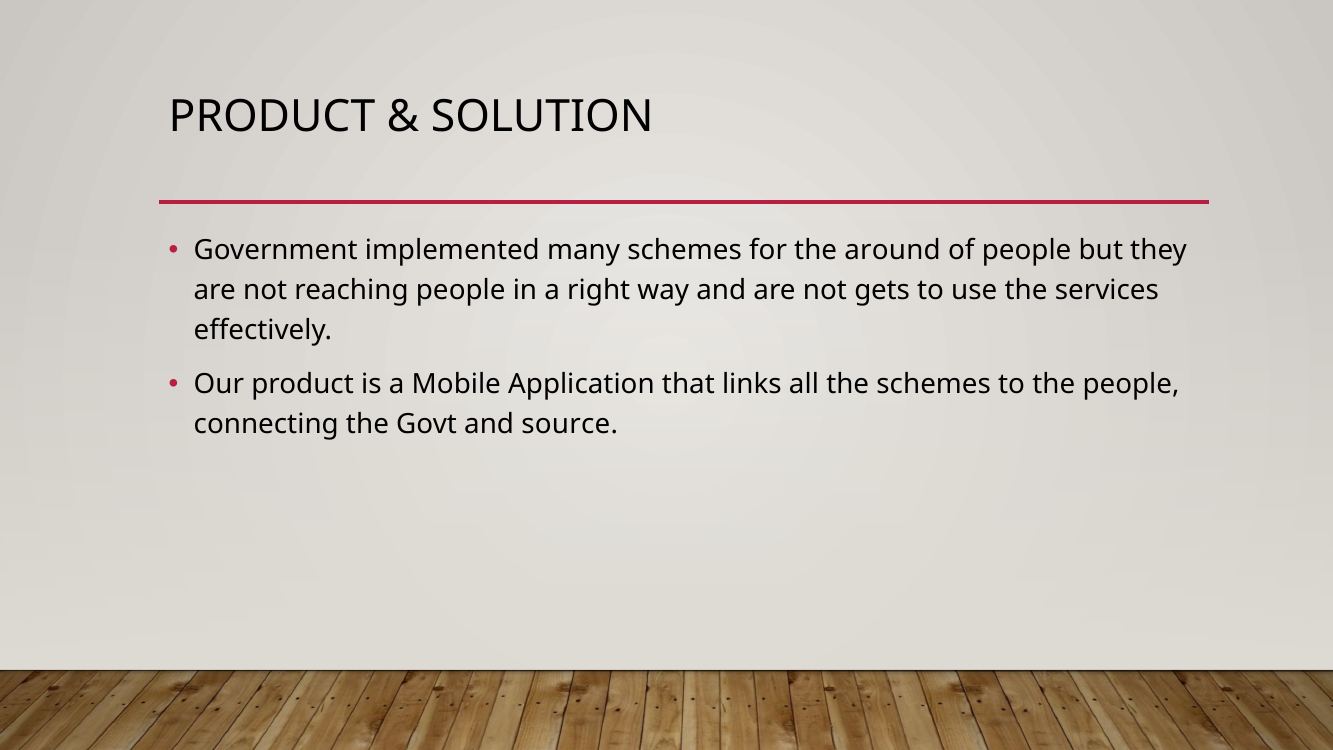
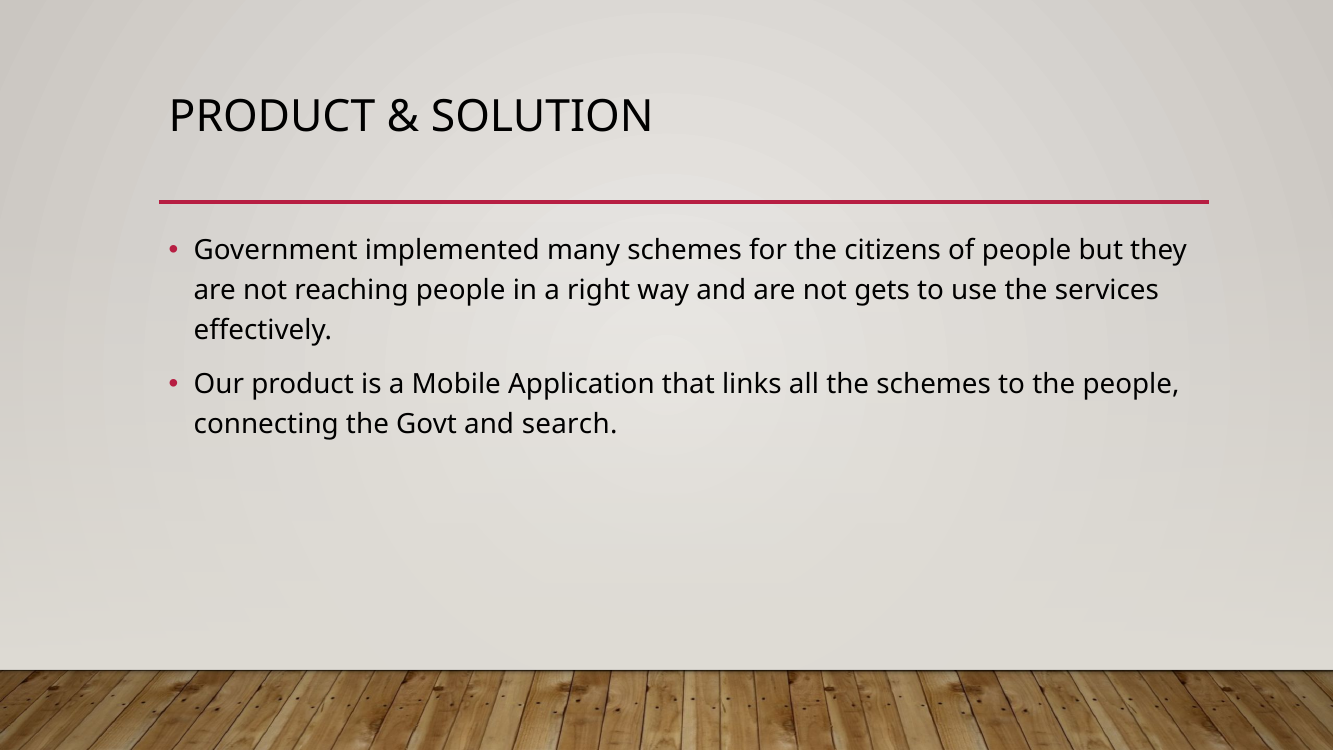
around: around -> citizens
source: source -> search
